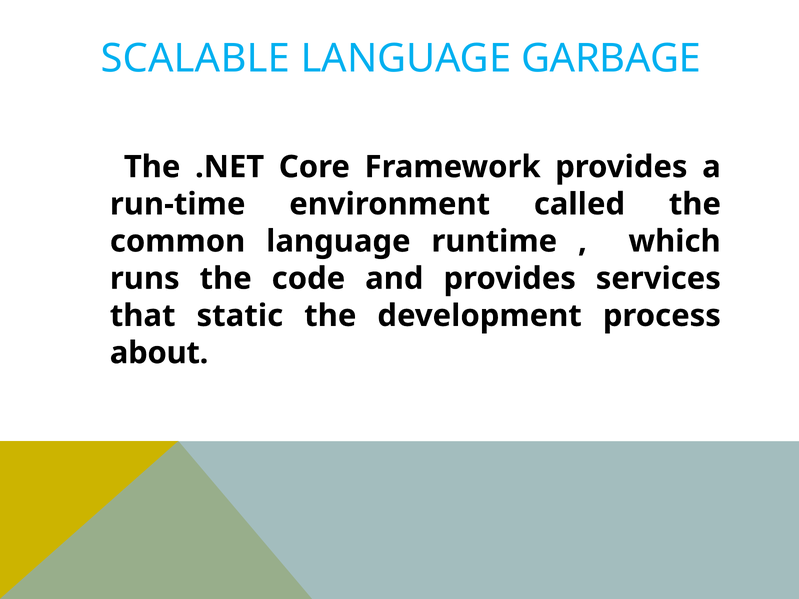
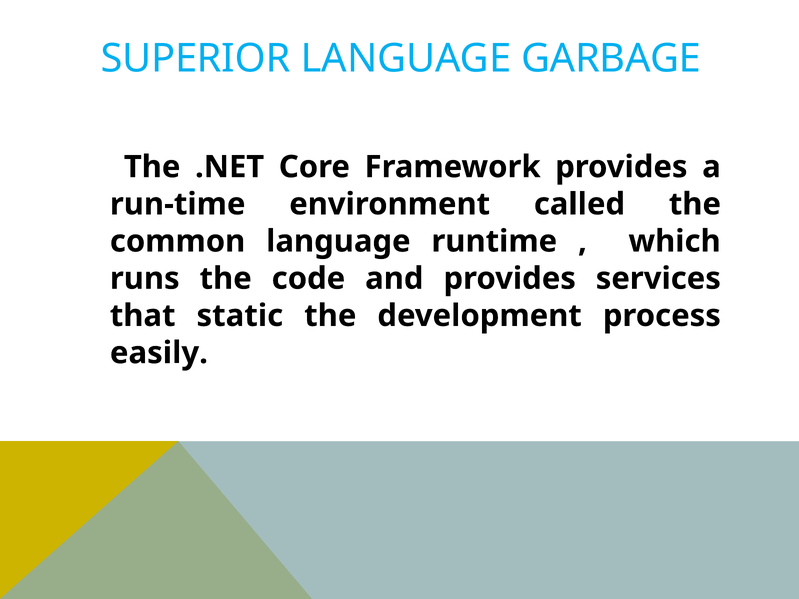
SCALABLE: SCALABLE -> SUPERIOR
about: about -> easily
